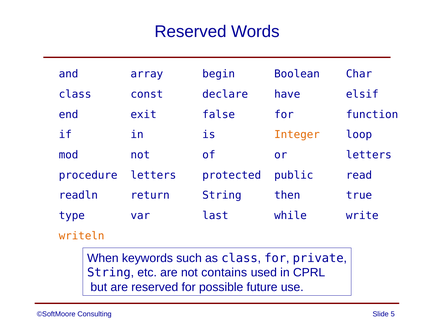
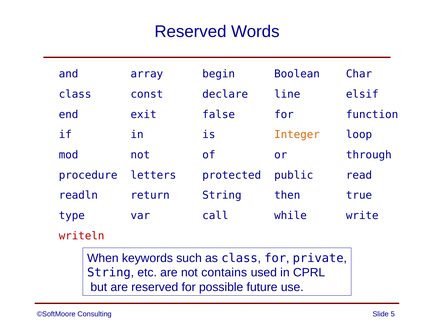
have: have -> line
or letters: letters -> through
last: last -> call
writeln colour: orange -> red
